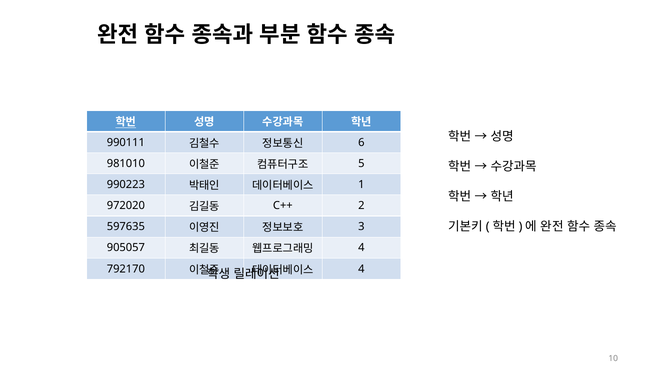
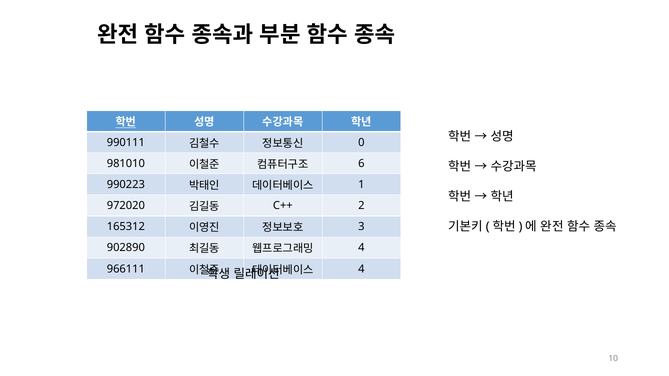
6: 6 -> 0
5: 5 -> 6
597635: 597635 -> 165312
905057: 905057 -> 902890
792170: 792170 -> 966111
